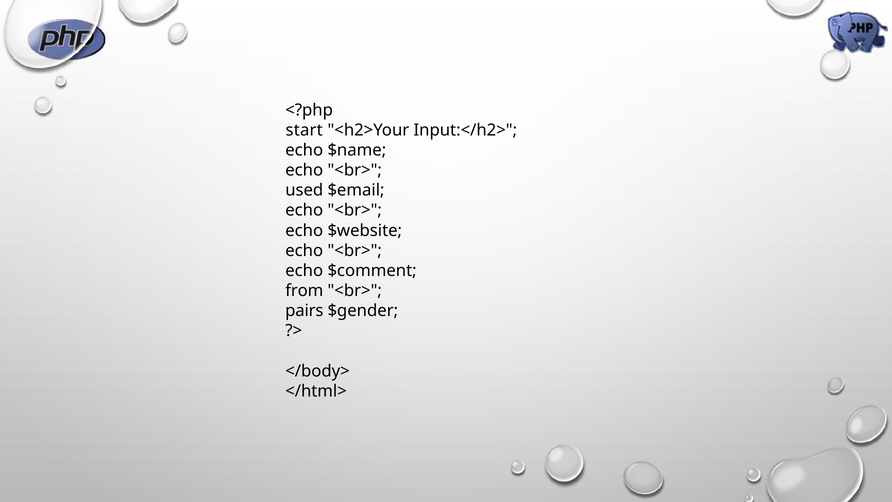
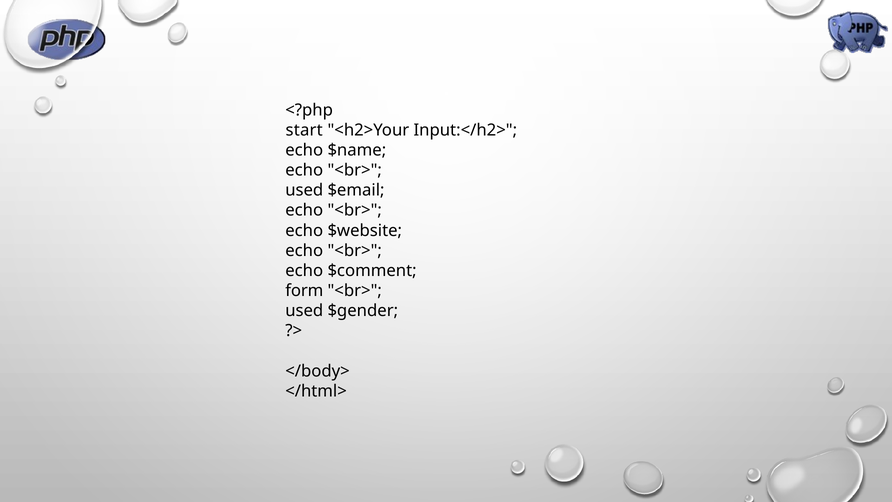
from: from -> form
pairs at (304, 311): pairs -> used
